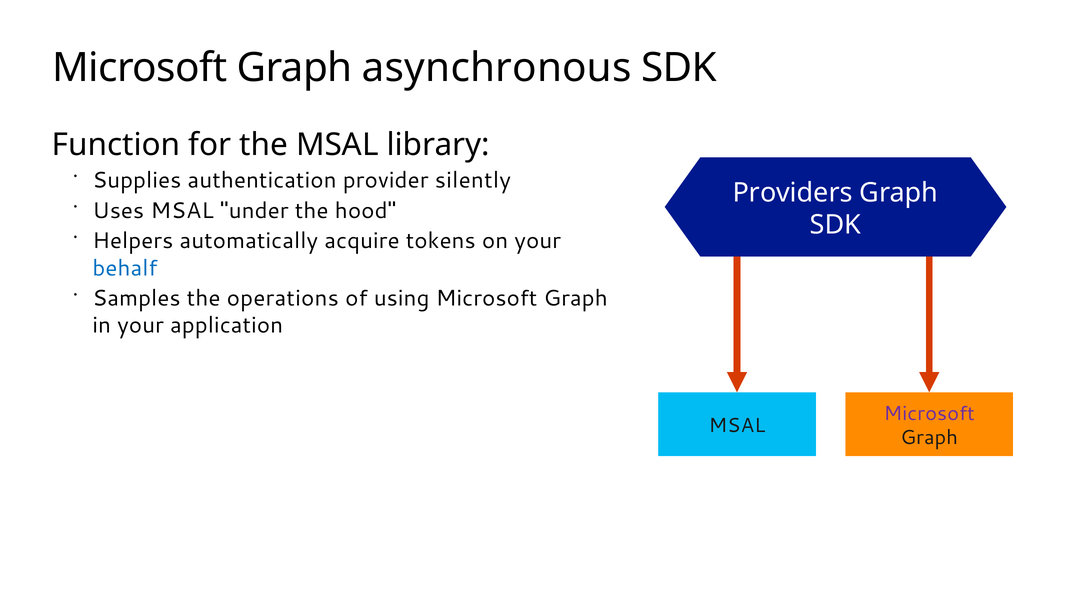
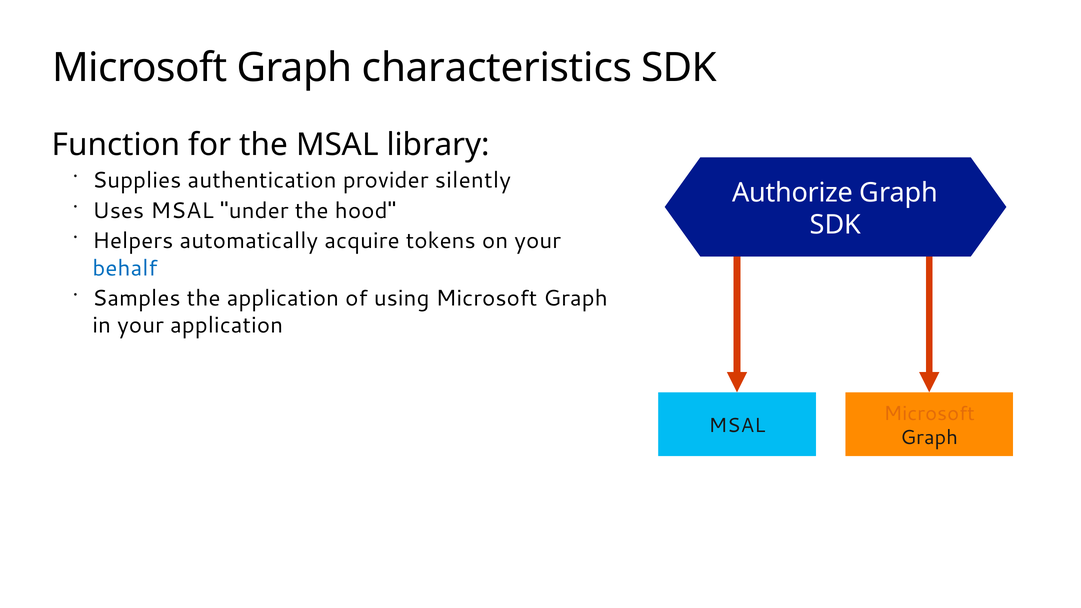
asynchronous: asynchronous -> characteristics
Providers: Providers -> Authorize
the operations: operations -> application
Microsoft at (929, 414) colour: purple -> orange
